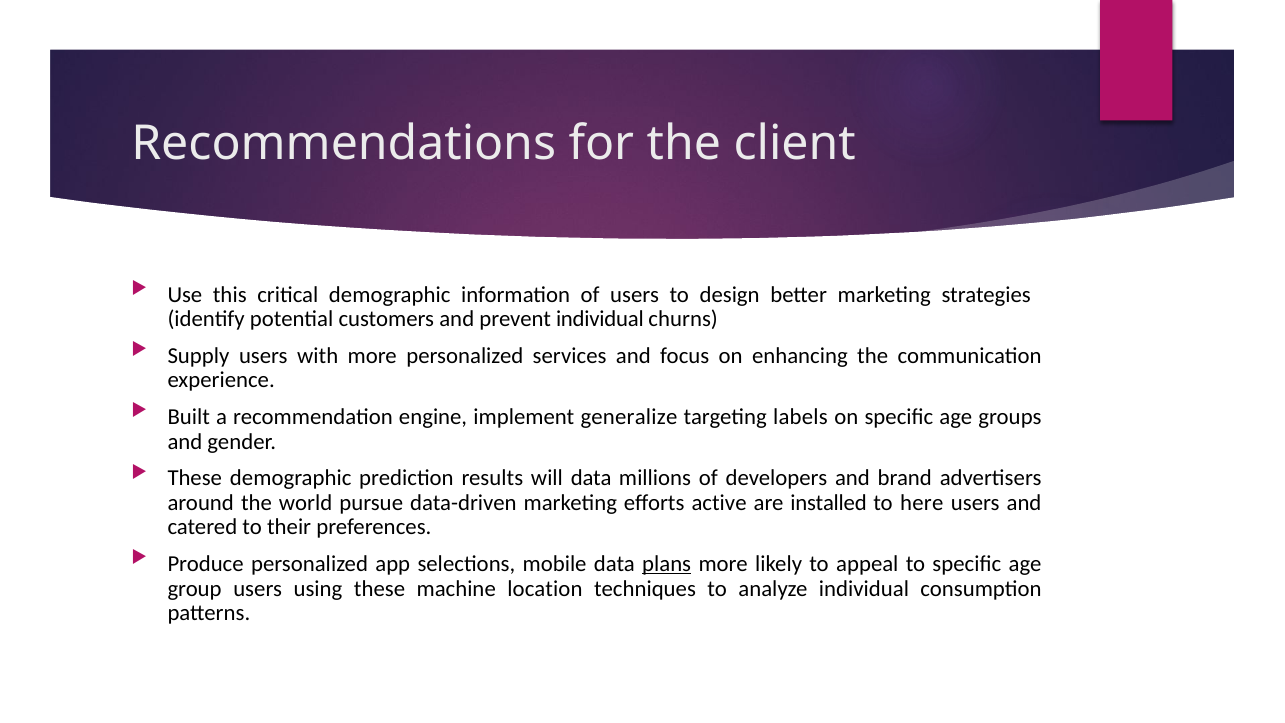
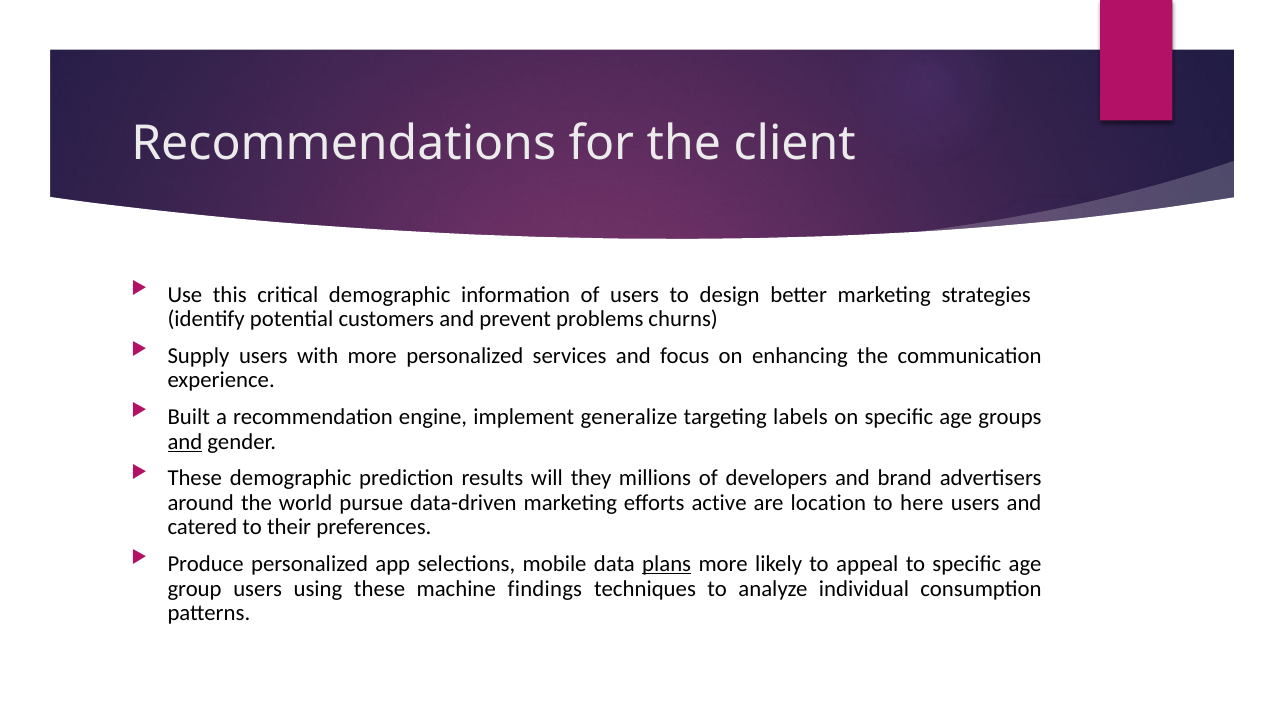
prevent individual: individual -> problems
and at (185, 441) underline: none -> present
will data: data -> they
installed: installed -> location
location: location -> findings
